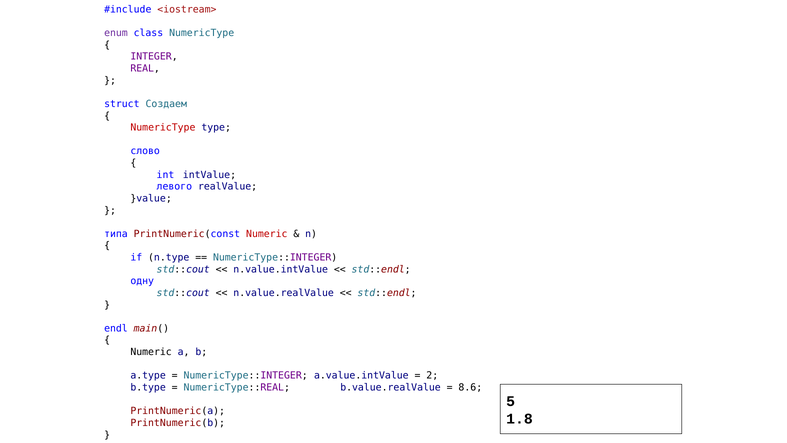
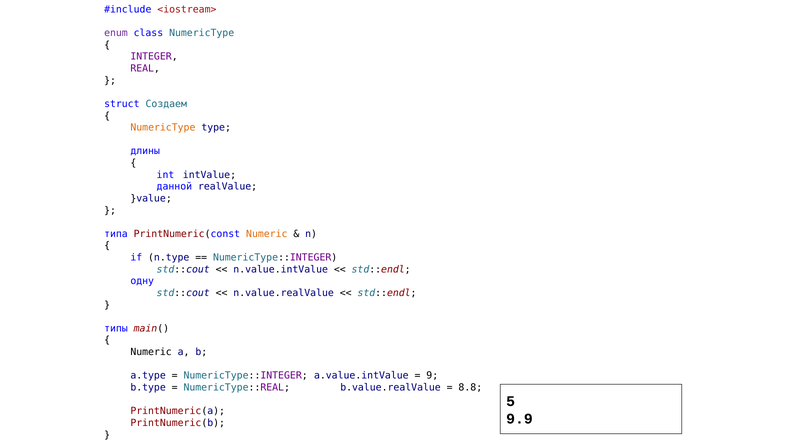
NumericType at (163, 128) colour: red -> orange
слово: слово -> длины
левого: левого -> данной
Numeric at (267, 234) colour: red -> orange
endl: endl -> типы
2: 2 -> 9
8.6: 8.6 -> 8.8
1.8: 1.8 -> 9.9
